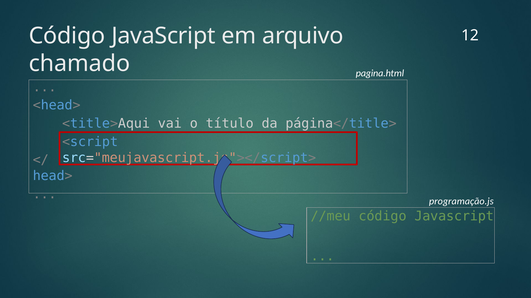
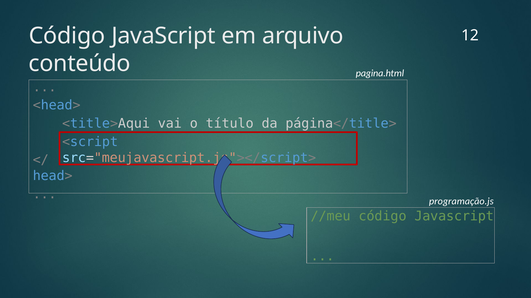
chamado: chamado -> conteúdo
